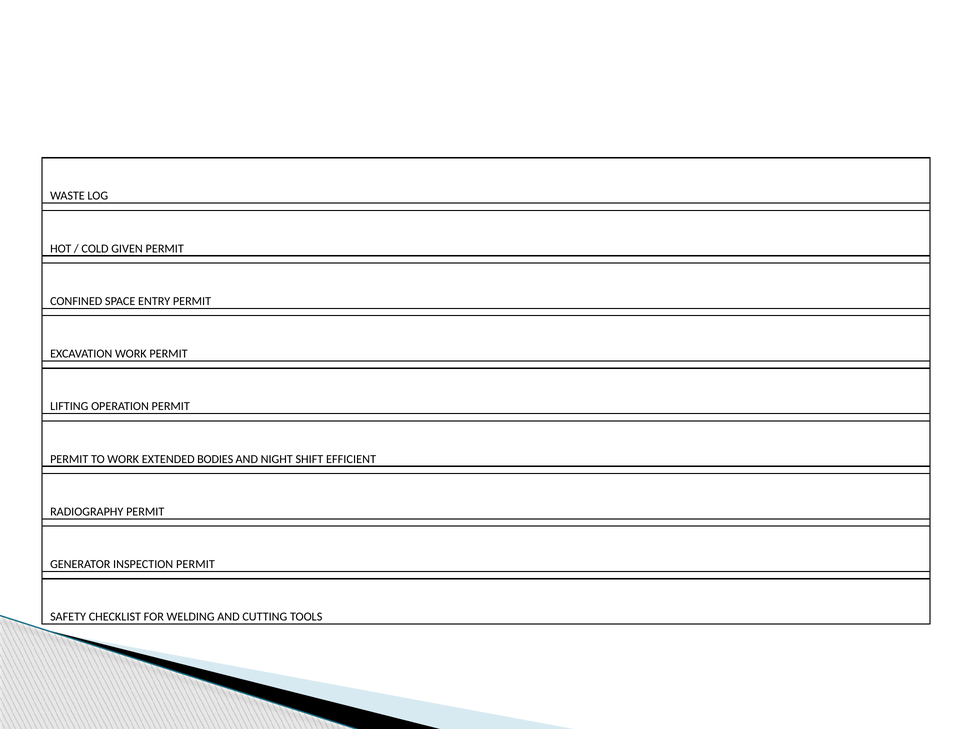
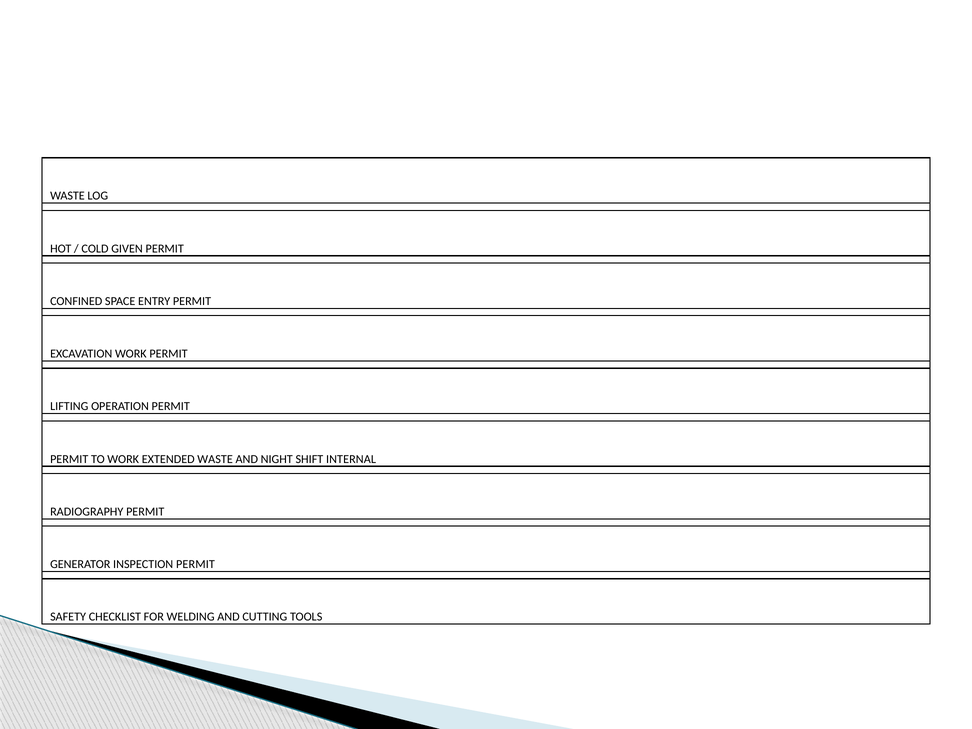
EXTENDED BODIES: BODIES -> WASTE
EFFICIENT: EFFICIENT -> INTERNAL
